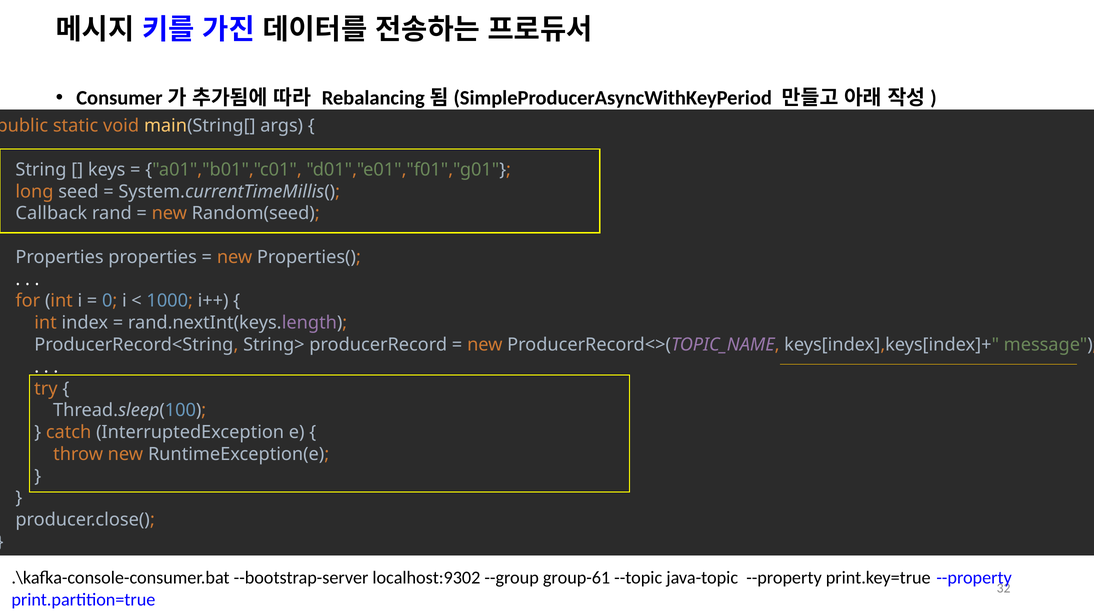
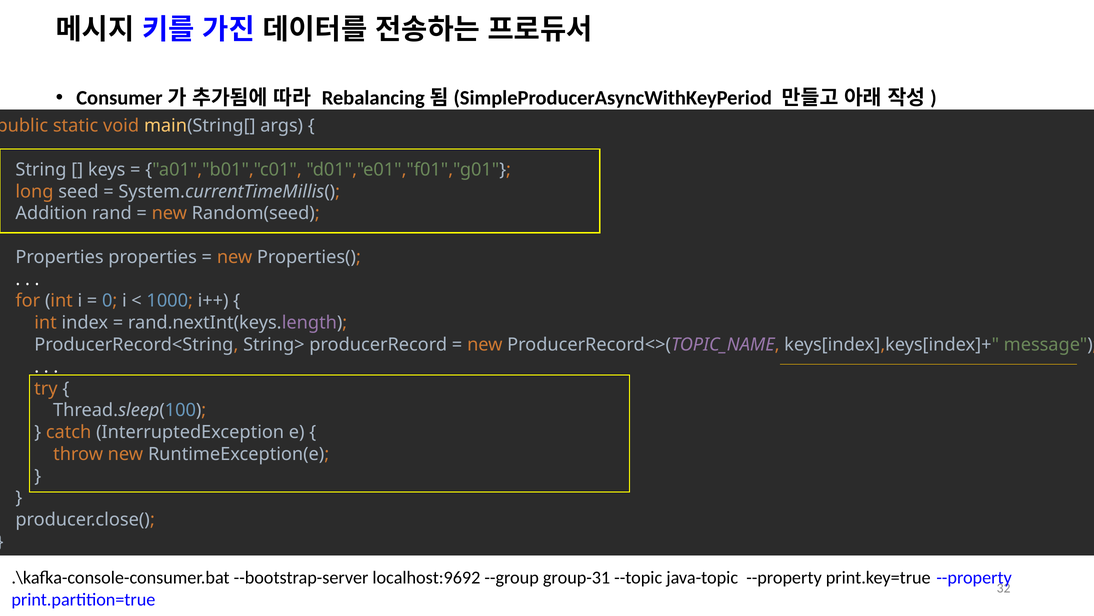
Callback: Callback -> Addition
localhost:9302: localhost:9302 -> localhost:9692
group-61: group-61 -> group-31
